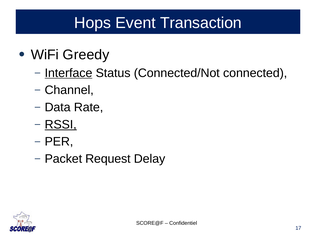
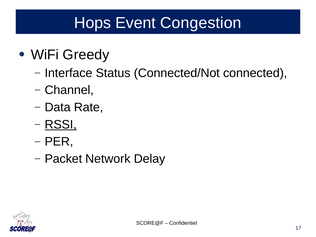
Transaction: Transaction -> Congestion
Interface underline: present -> none
Request: Request -> Network
